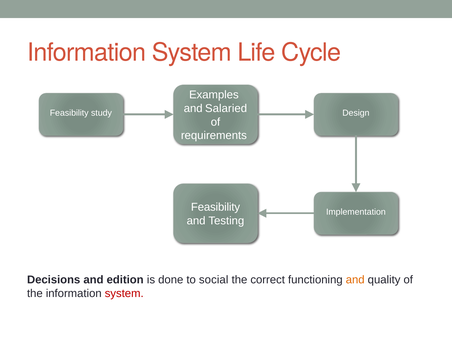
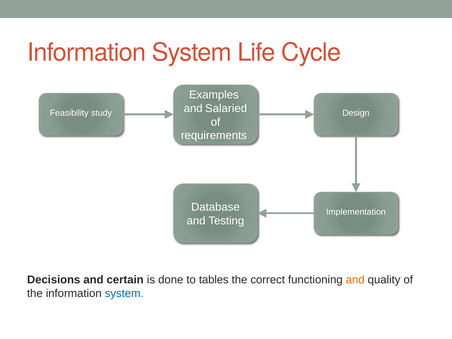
Feasibility at (216, 207): Feasibility -> Database
edition: edition -> certain
social: social -> tables
system at (124, 293) colour: red -> blue
